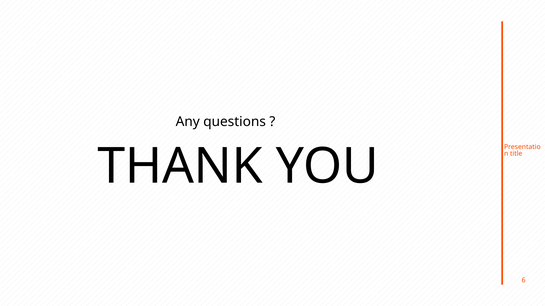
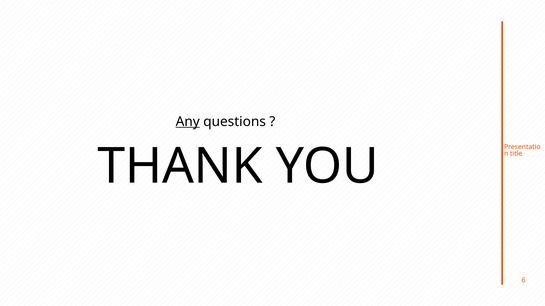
Any underline: none -> present
